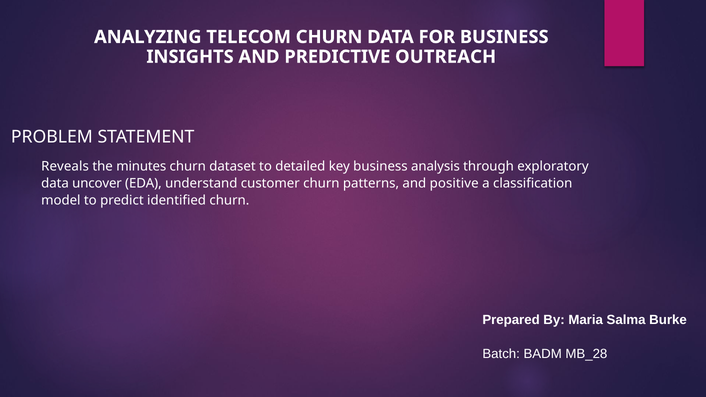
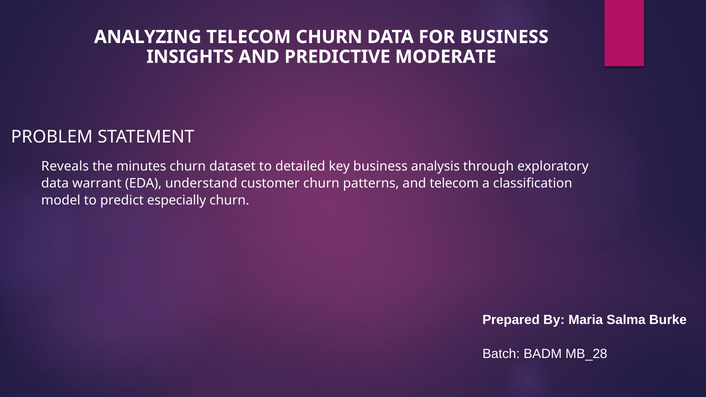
OUTREACH: OUTREACH -> MODERATE
uncover: uncover -> warrant
and positive: positive -> telecom
identified: identified -> especially
